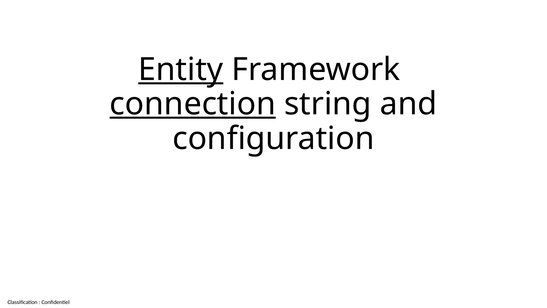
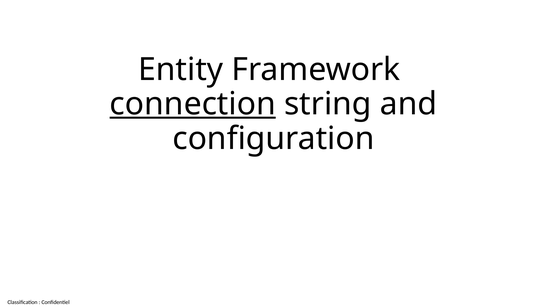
Entity underline: present -> none
